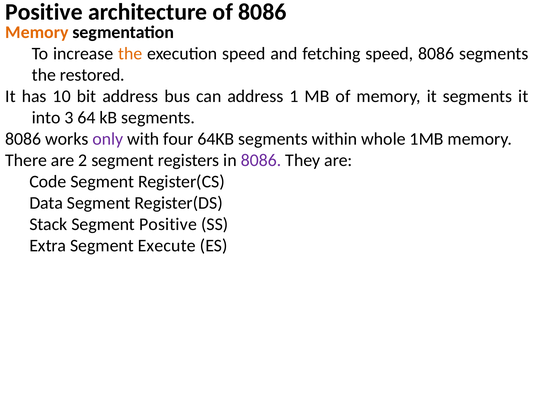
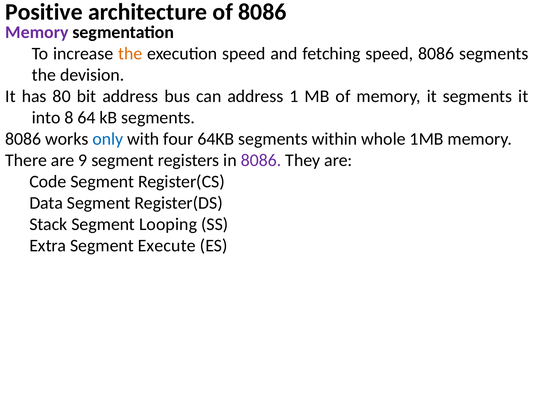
Memory at (37, 32) colour: orange -> purple
restored: restored -> devision
10: 10 -> 80
3: 3 -> 8
only colour: purple -> blue
2: 2 -> 9
Segment Positive: Positive -> Looping
